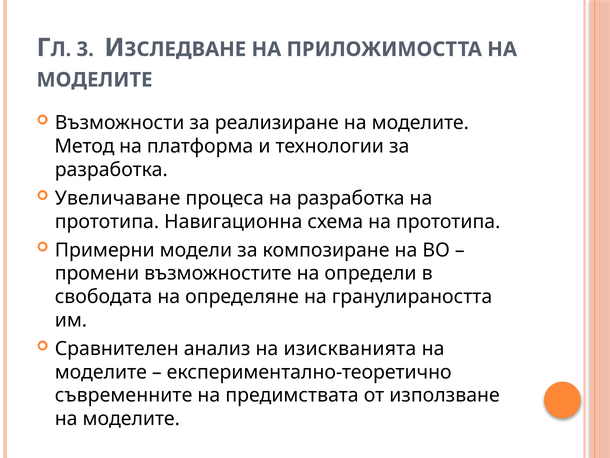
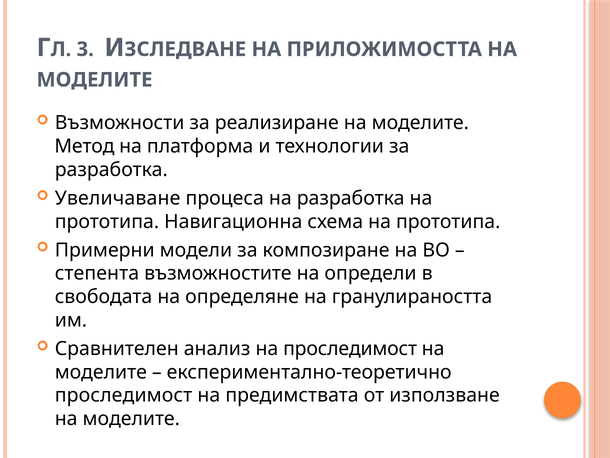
промени: промени -> степента
на изискванията: изискванията -> проследимост
съвременните at (124, 395): съвременните -> проследимост
